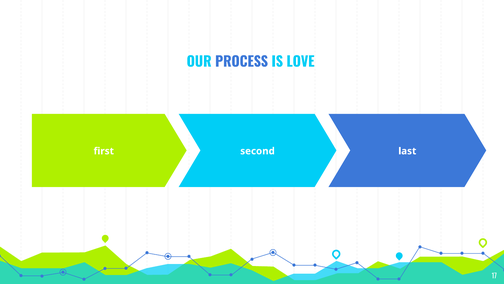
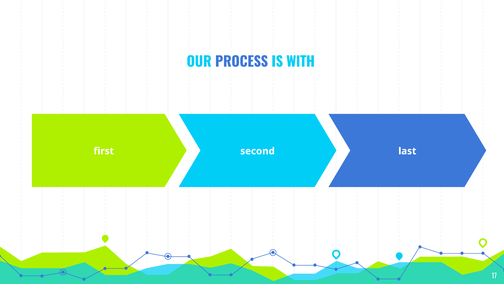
LOVE: LOVE -> WITH
